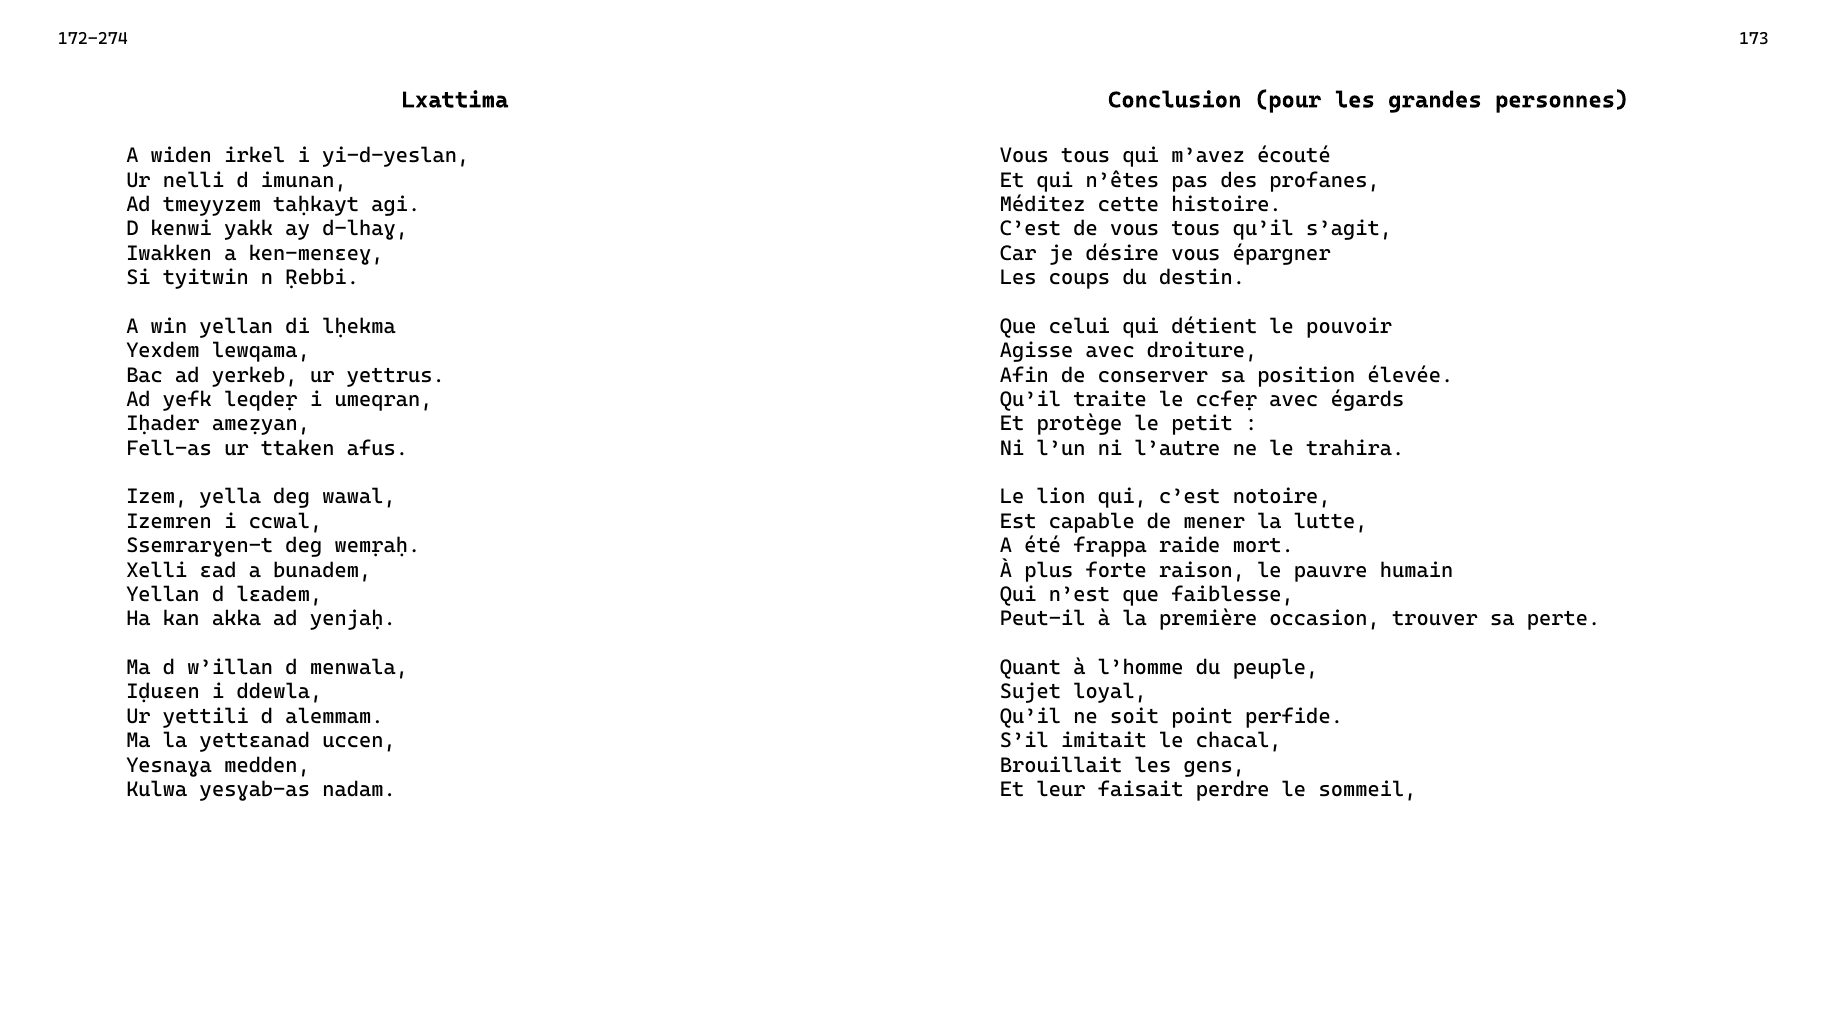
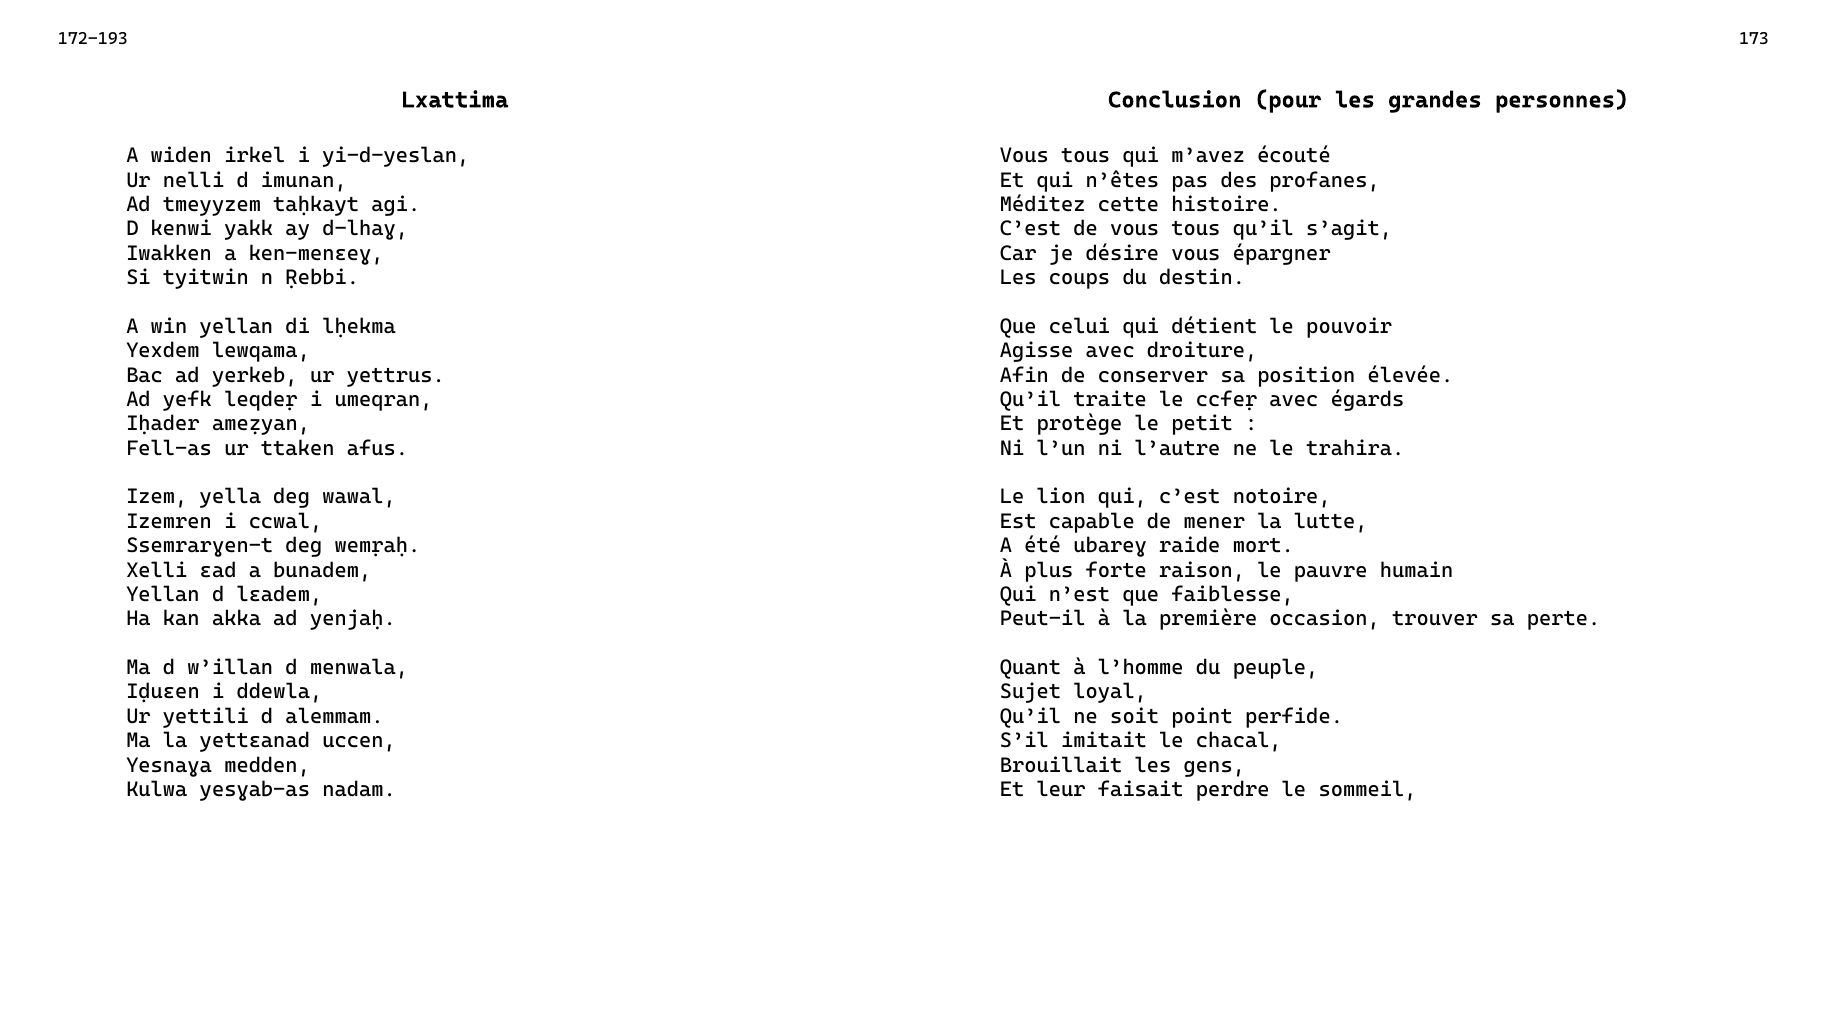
172-274: 172-274 -> 172-193
frappa: frappa -> ubareɣ
